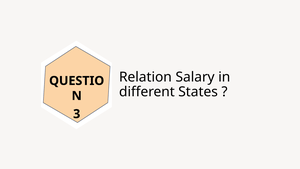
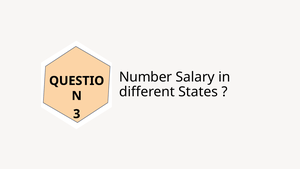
Relation: Relation -> Number
